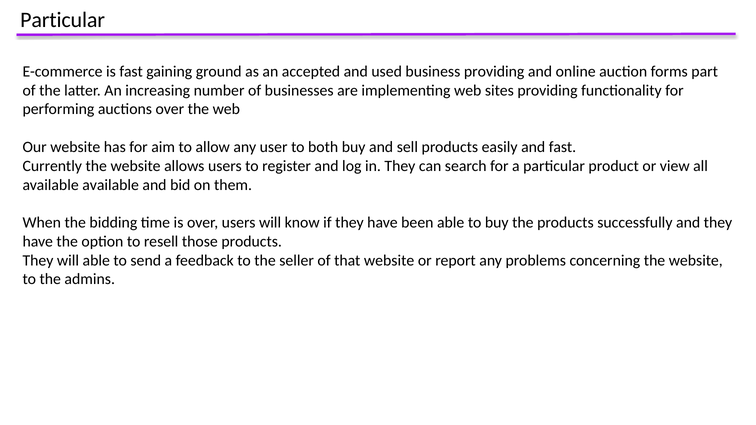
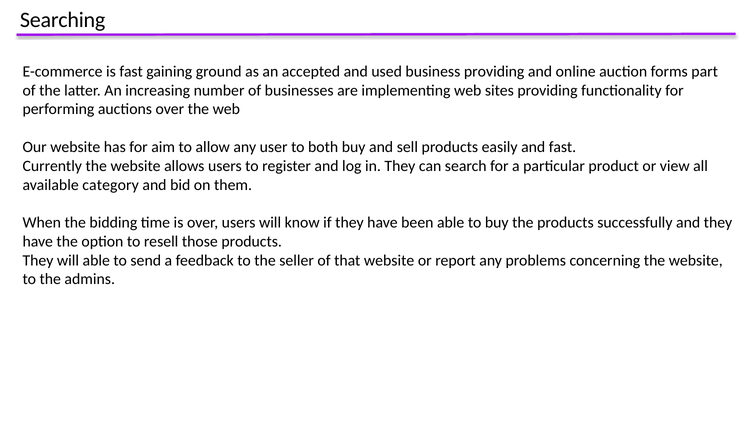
Particular at (63, 20): Particular -> Searching
available available: available -> category
